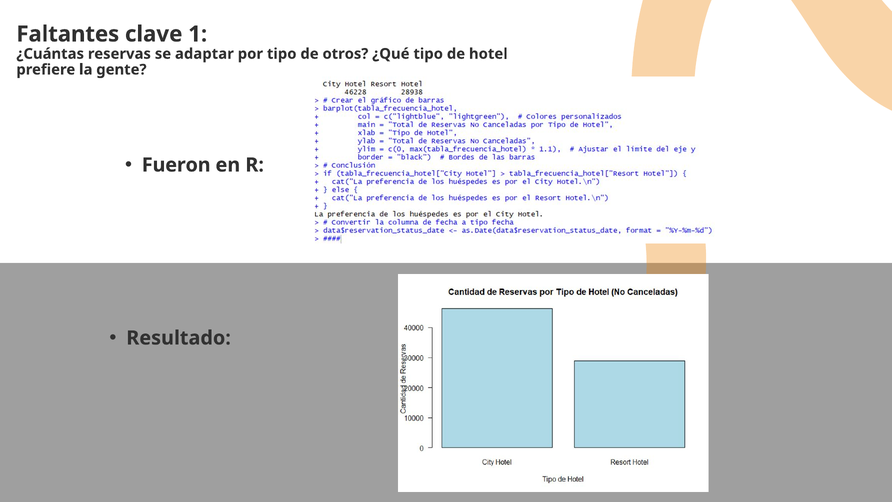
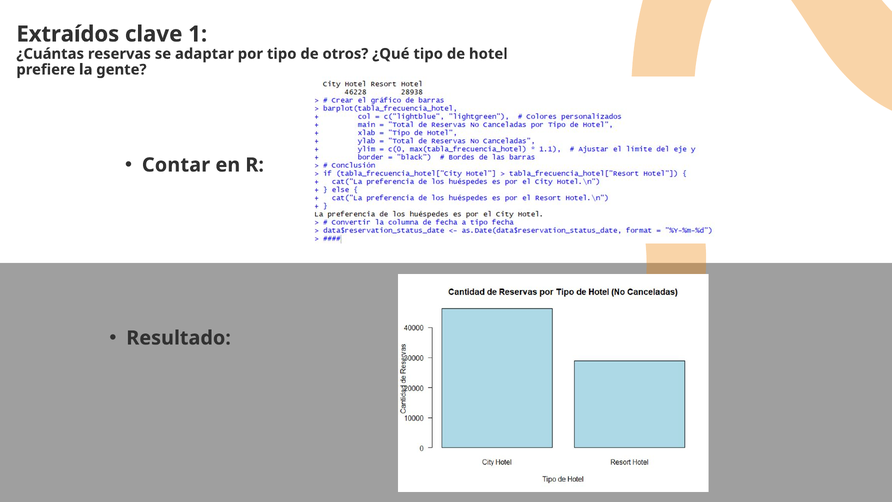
Faltantes: Faltantes -> Extraídos
Fueron: Fueron -> Contar
